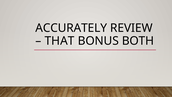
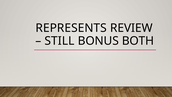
ACCURATELY: ACCURATELY -> REPRESENTS
THAT: THAT -> STILL
